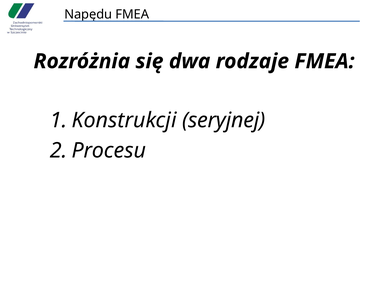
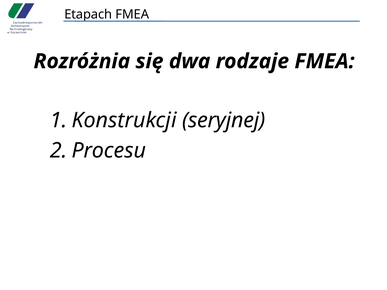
Napędu: Napędu -> Etapach
